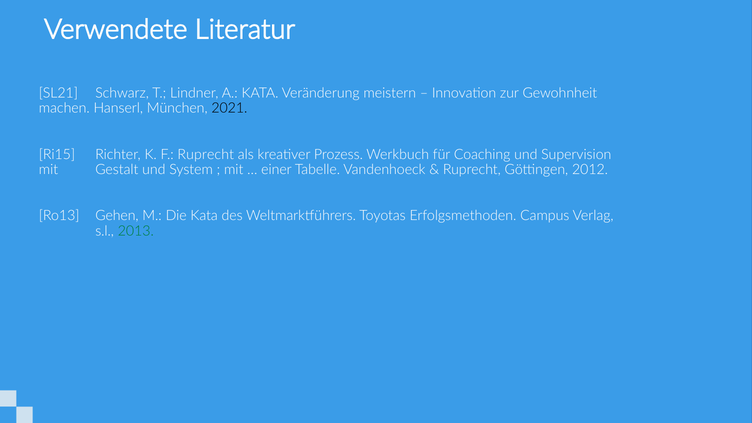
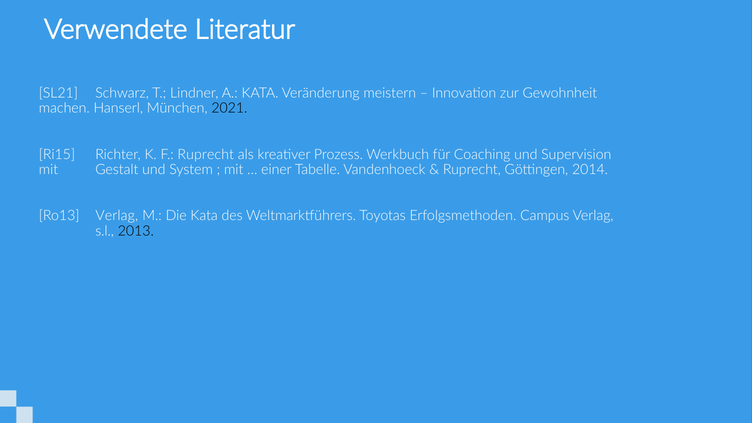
2012: 2012 -> 2014
Ro13 Gehen: Gehen -> Verlag
2013 colour: green -> black
